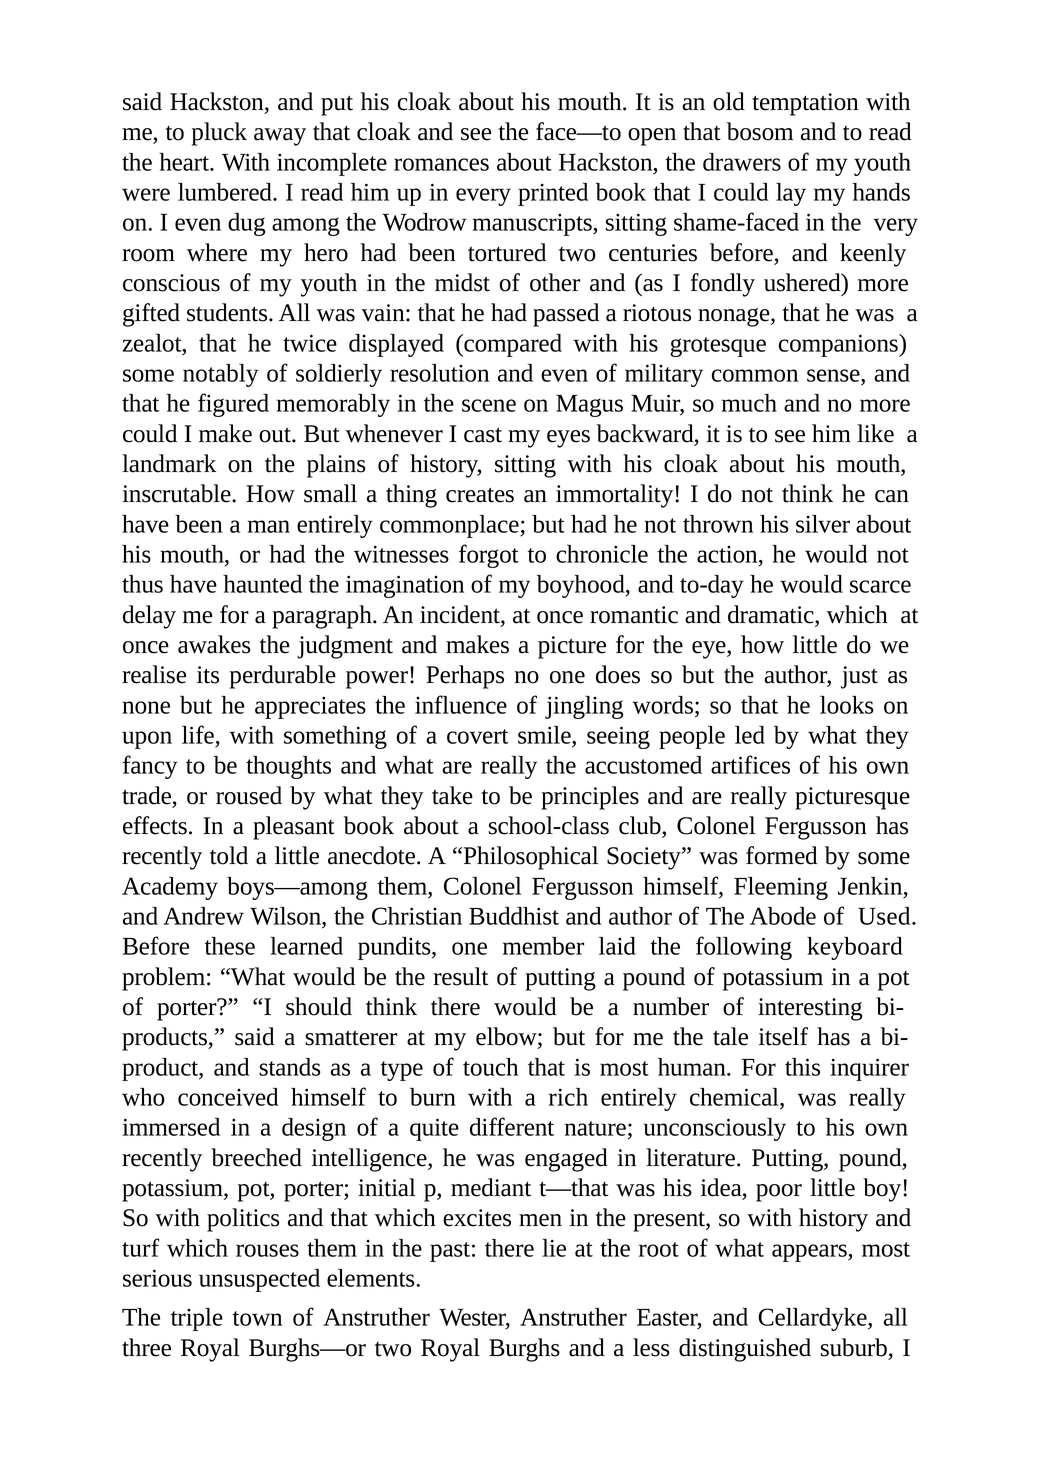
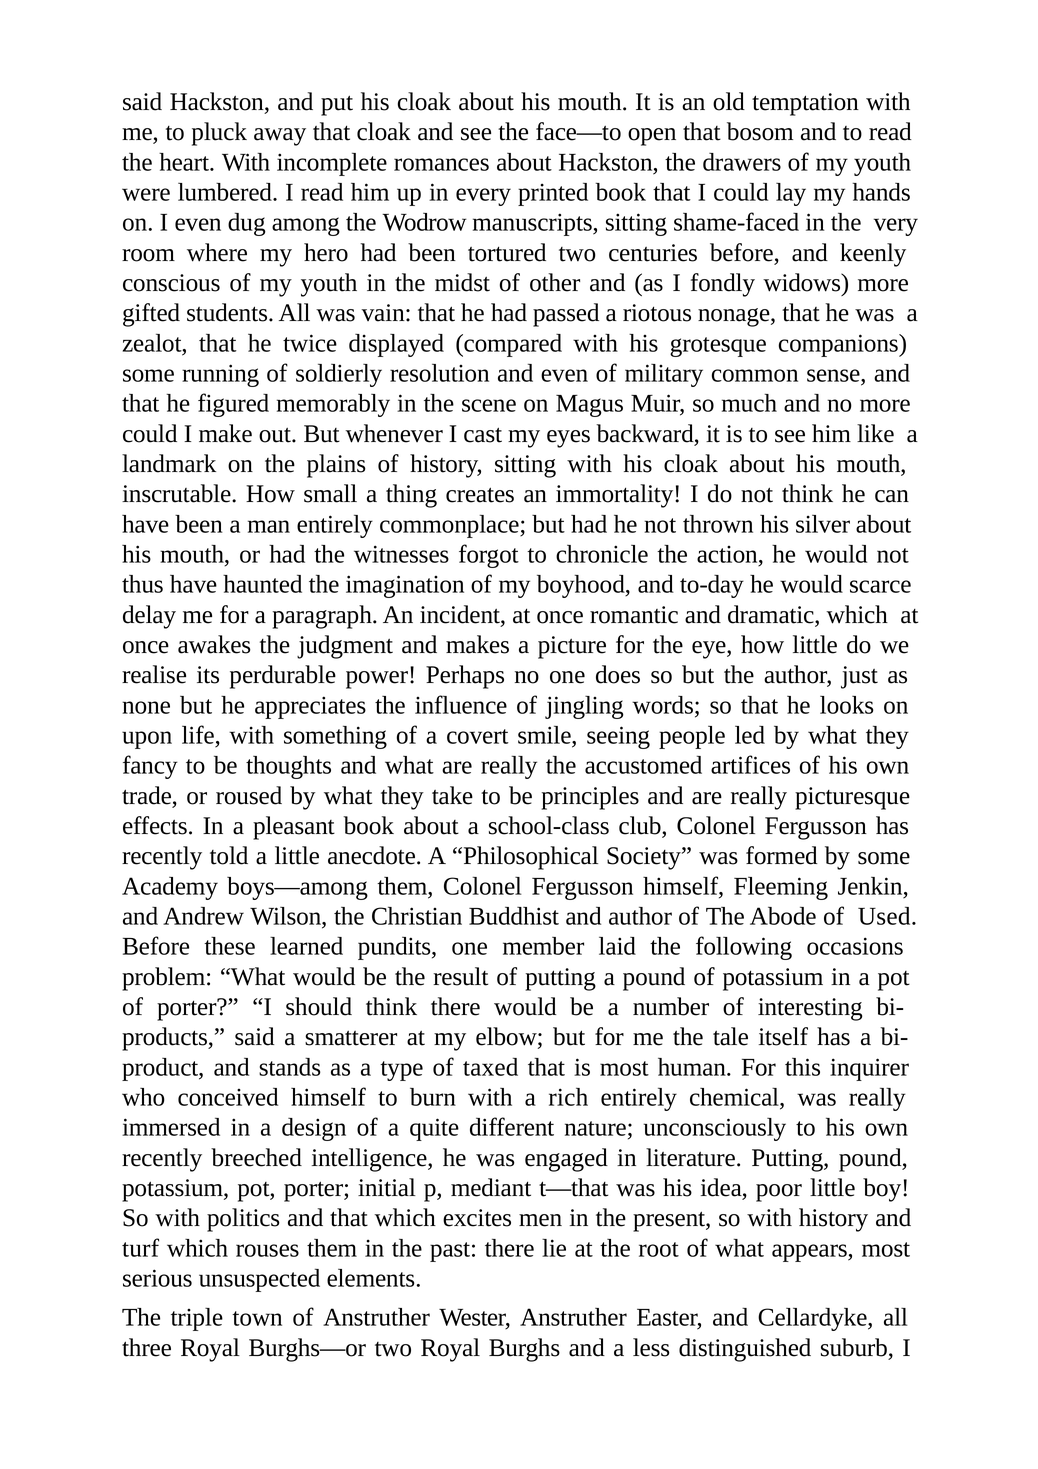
ushered: ushered -> widows
notably: notably -> running
keyboard: keyboard -> occasions
touch: touch -> taxed
